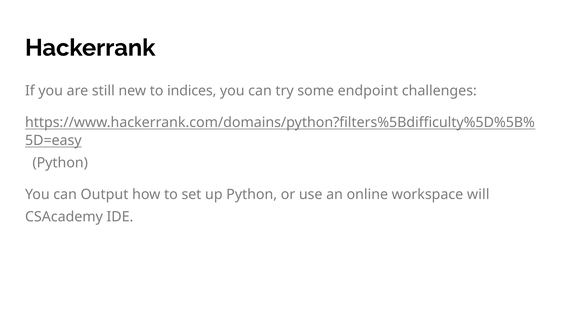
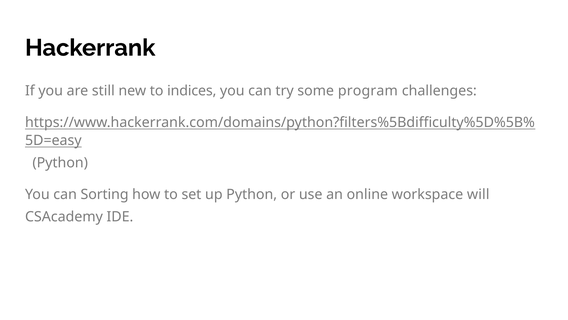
endpoint: endpoint -> program
Output: Output -> Sorting
